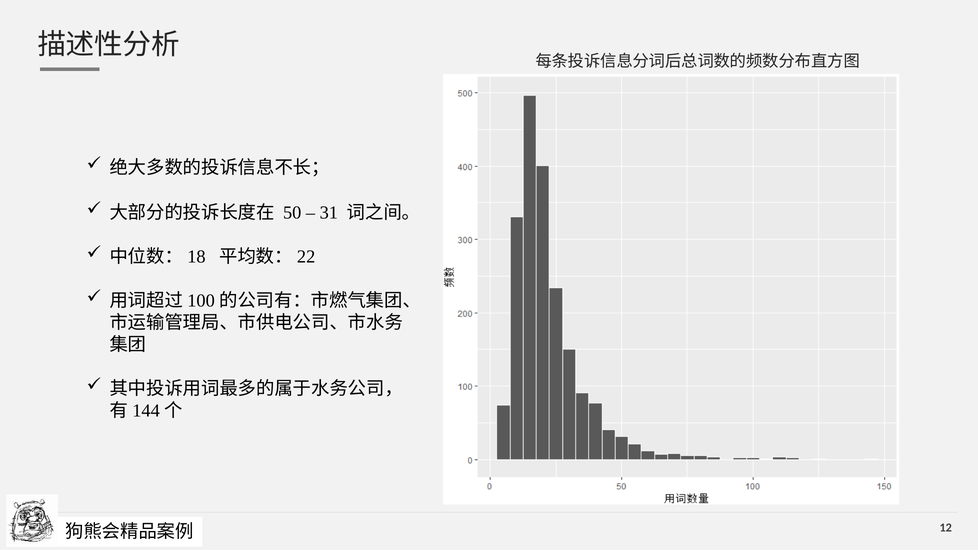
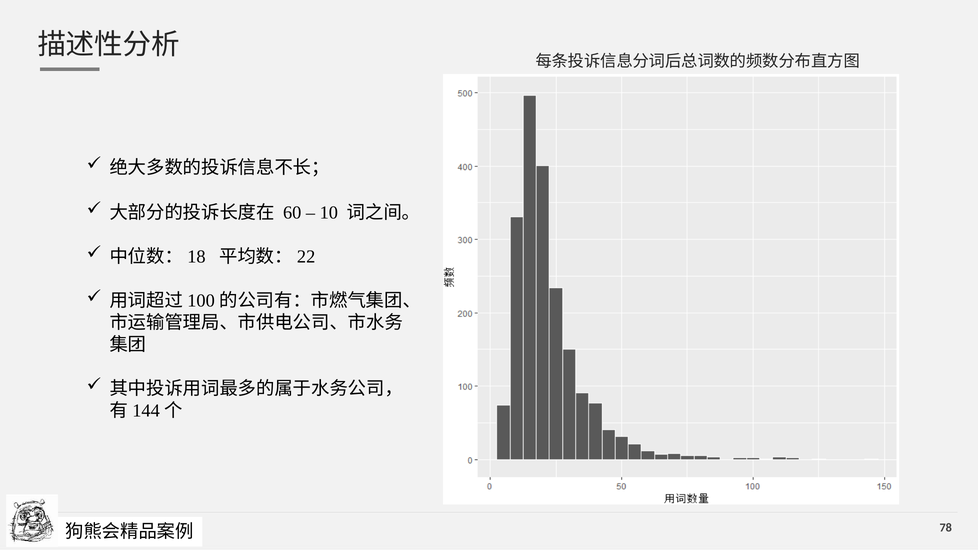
50: 50 -> 60
31: 31 -> 10
12: 12 -> 78
